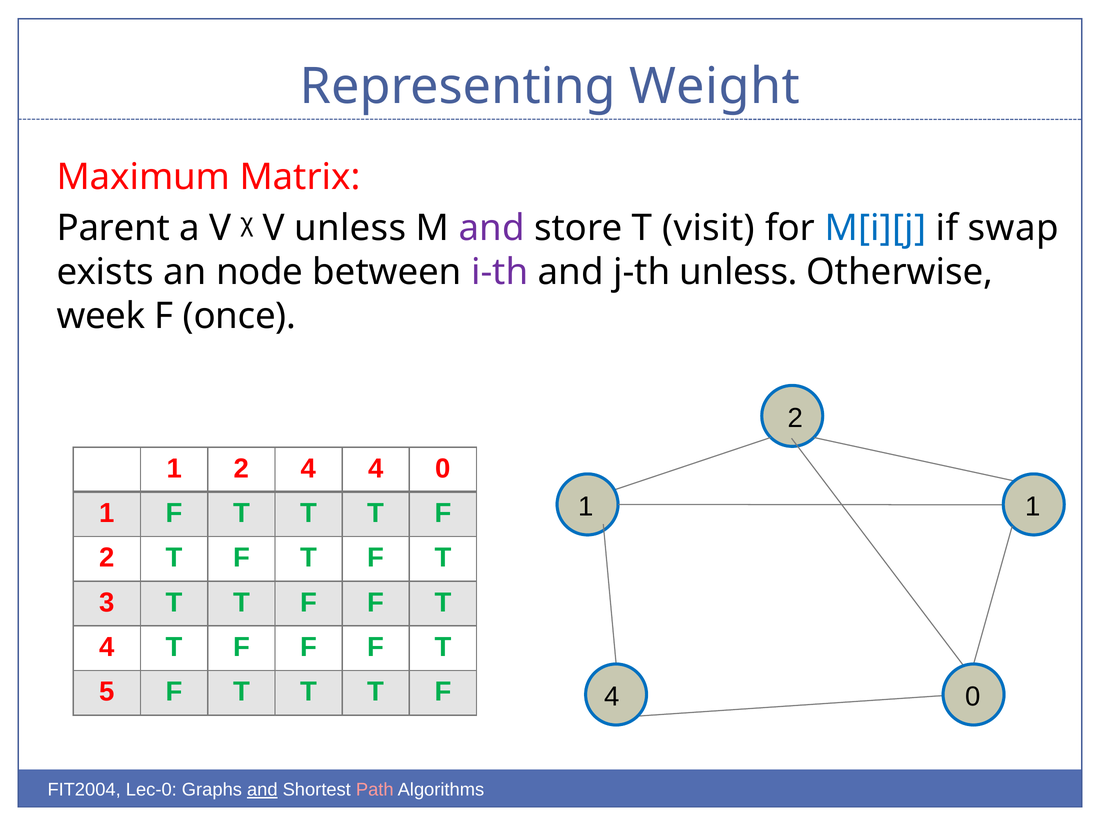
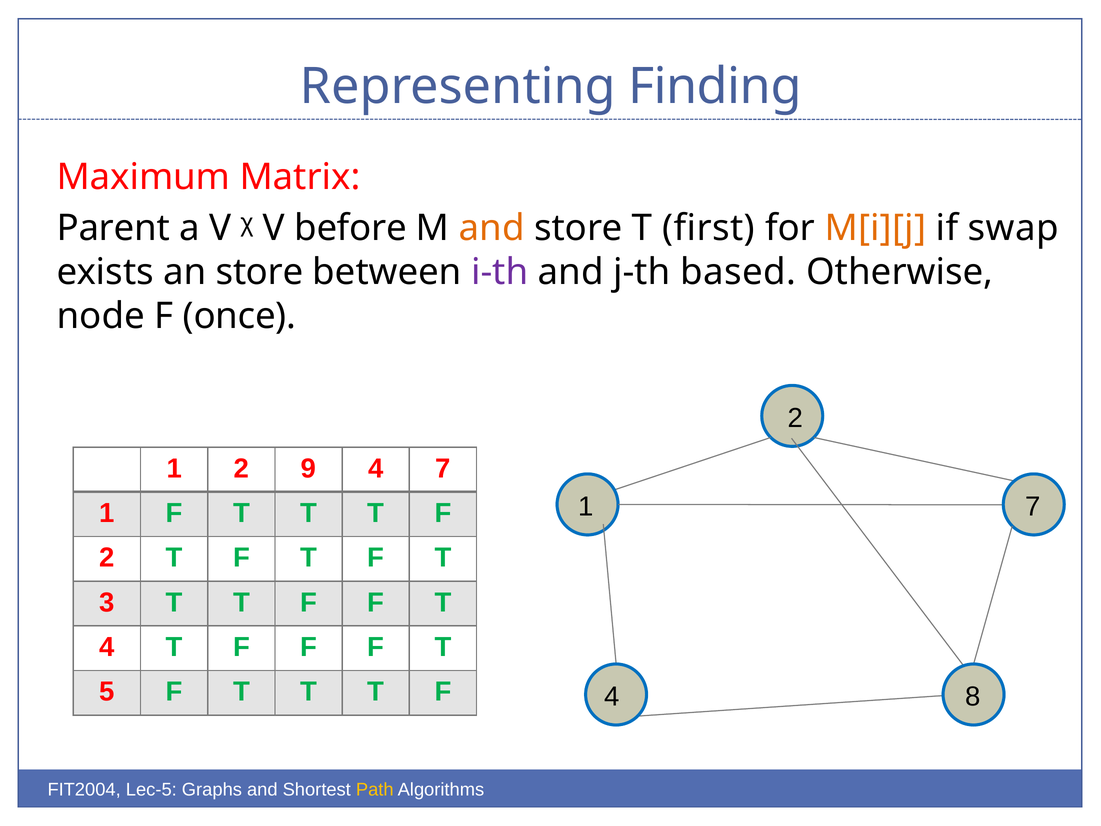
Weight: Weight -> Finding
V unless: unless -> before
and at (492, 228) colour: purple -> orange
visit: visit -> first
M[i][j colour: blue -> orange
an node: node -> store
j-th unless: unless -> based
week: week -> node
2 4: 4 -> 9
0 at (443, 468): 0 -> 7
1 1: 1 -> 7
0 at (973, 697): 0 -> 8
Lec-0: Lec-0 -> Lec-5
and at (262, 790) underline: present -> none
Path colour: pink -> yellow
